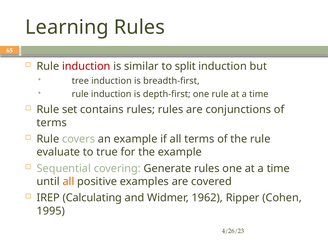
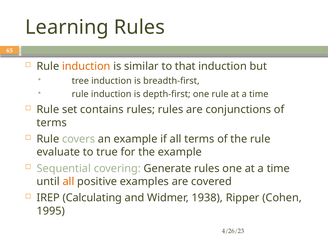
induction at (86, 66) colour: red -> orange
split: split -> that
1962: 1962 -> 1938
